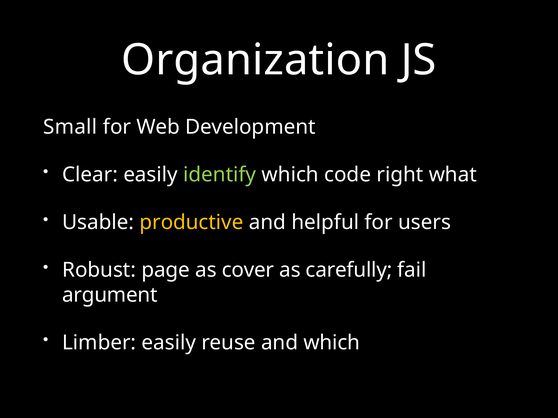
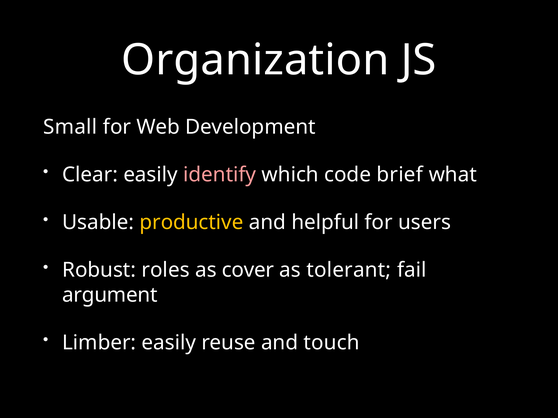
identify colour: light green -> pink
right: right -> brief
page: page -> roles
carefully: carefully -> tolerant
and which: which -> touch
